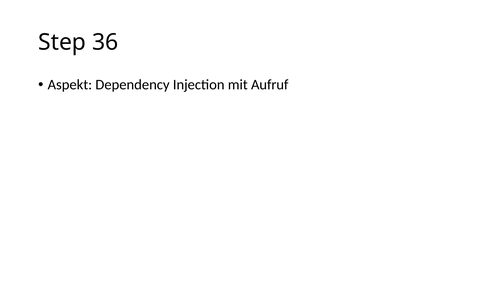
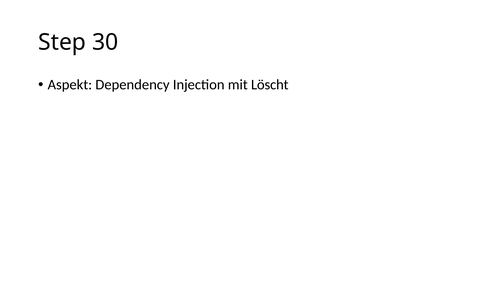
36: 36 -> 30
Aufruf: Aufruf -> Löscht
